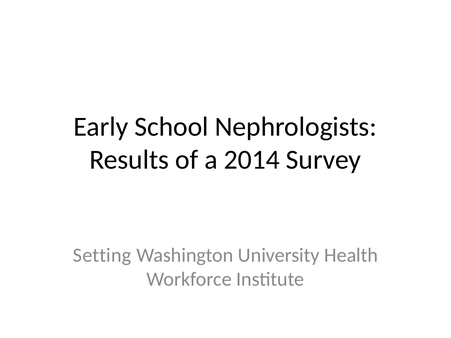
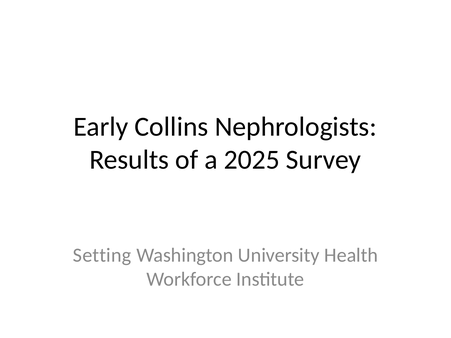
School: School -> Collins
2014: 2014 -> 2025
